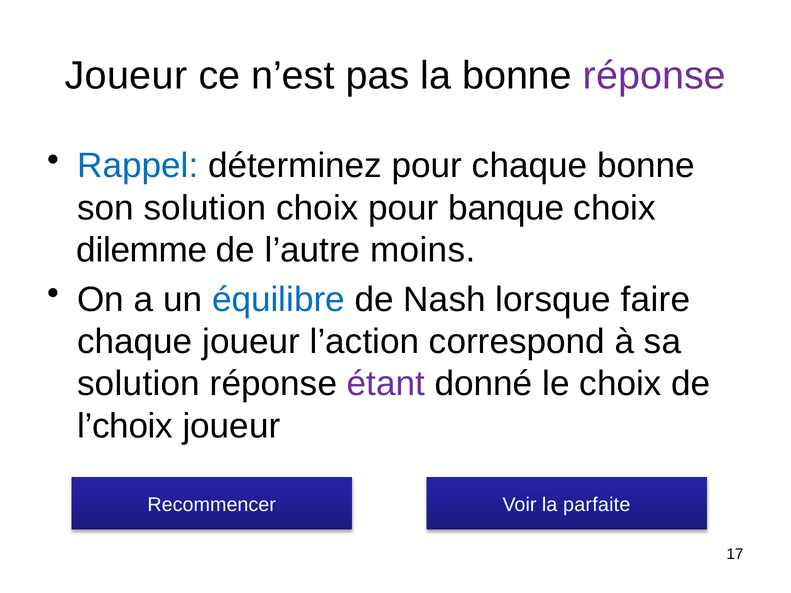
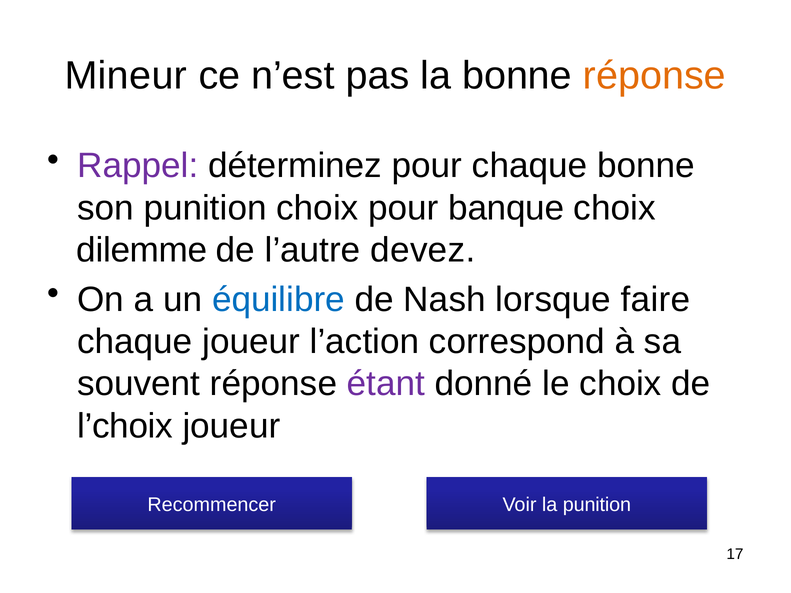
Joueur at (126, 76): Joueur -> Mineur
réponse at (654, 76) colour: purple -> orange
Rappel colour: blue -> purple
son solution: solution -> punition
moins: moins -> devez
solution at (139, 384): solution -> souvent
la parfaite: parfaite -> punition
